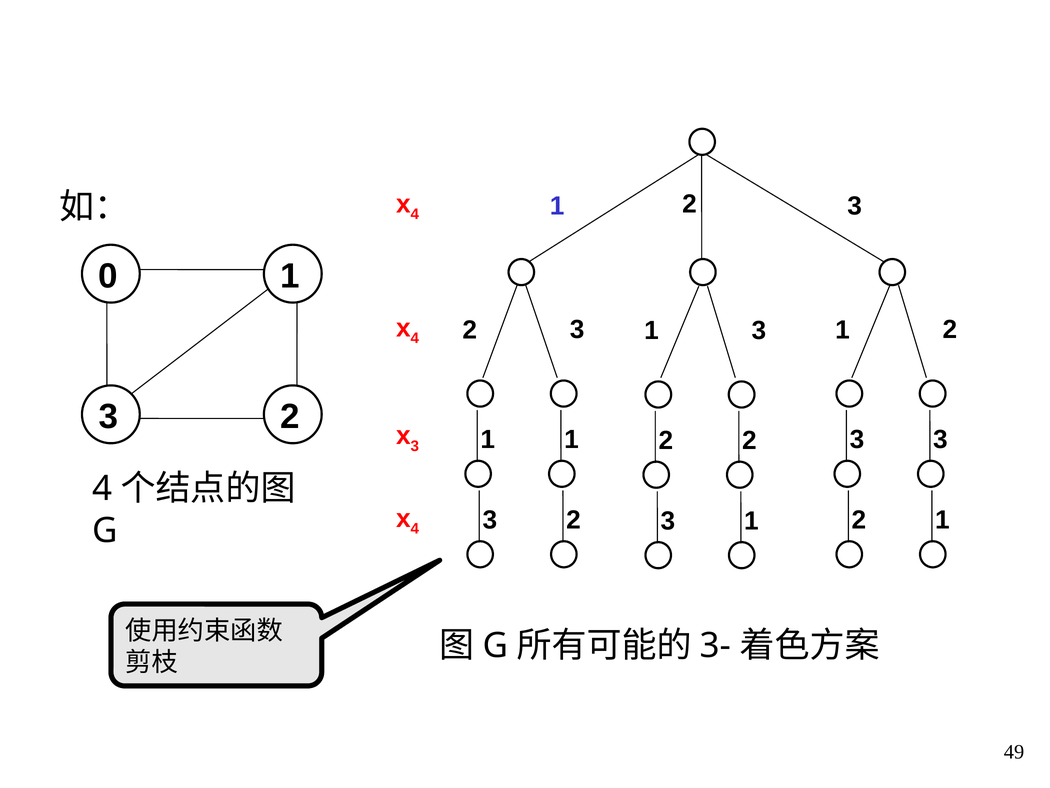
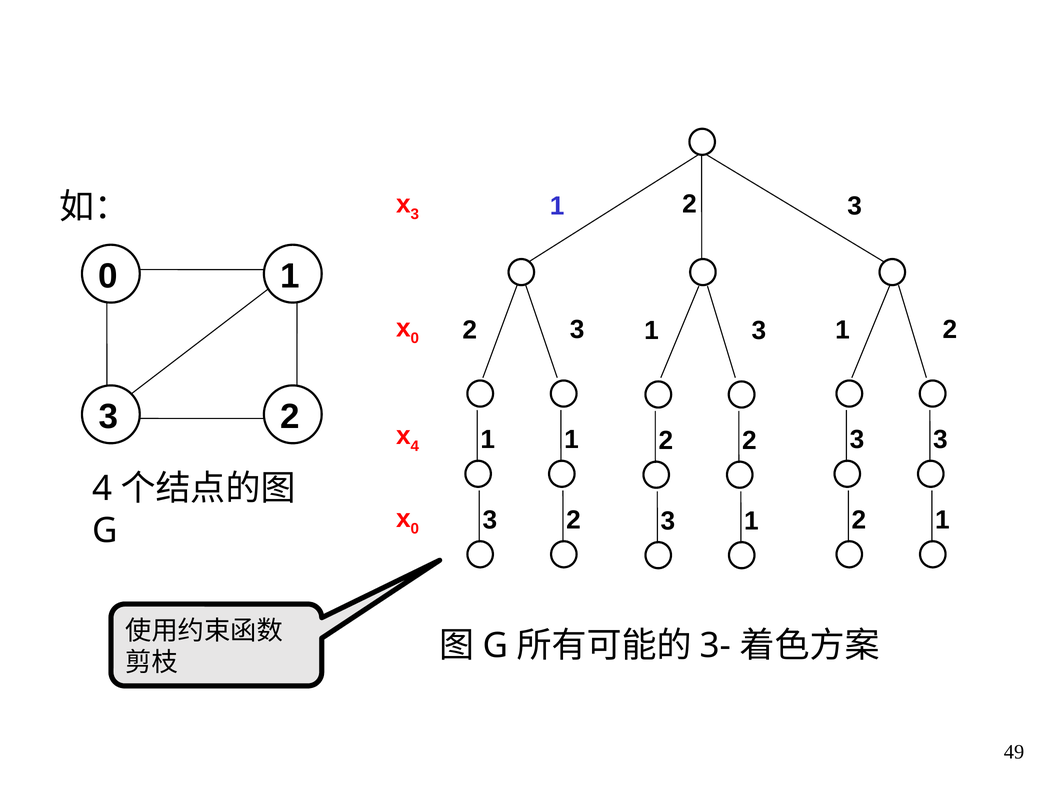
4 at (415, 214): 4 -> 3
4 at (415, 338): 4 -> 0
3 at (415, 446): 3 -> 4
4 at (415, 529): 4 -> 0
